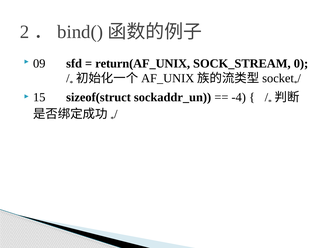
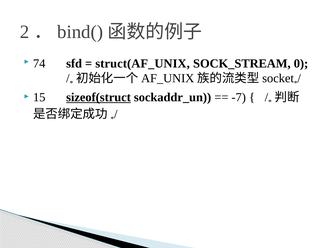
09: 09 -> 74
return(AF_UNIX: return(AF_UNIX -> struct(AF_UNIX
sizeof(struct underline: none -> present
-4: -4 -> -7
